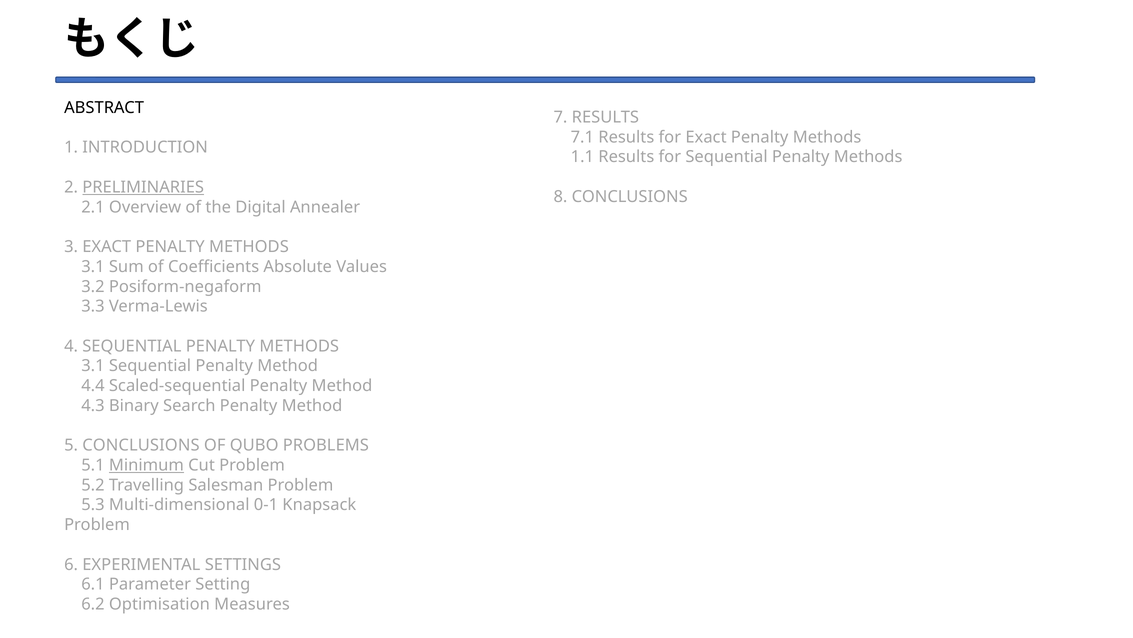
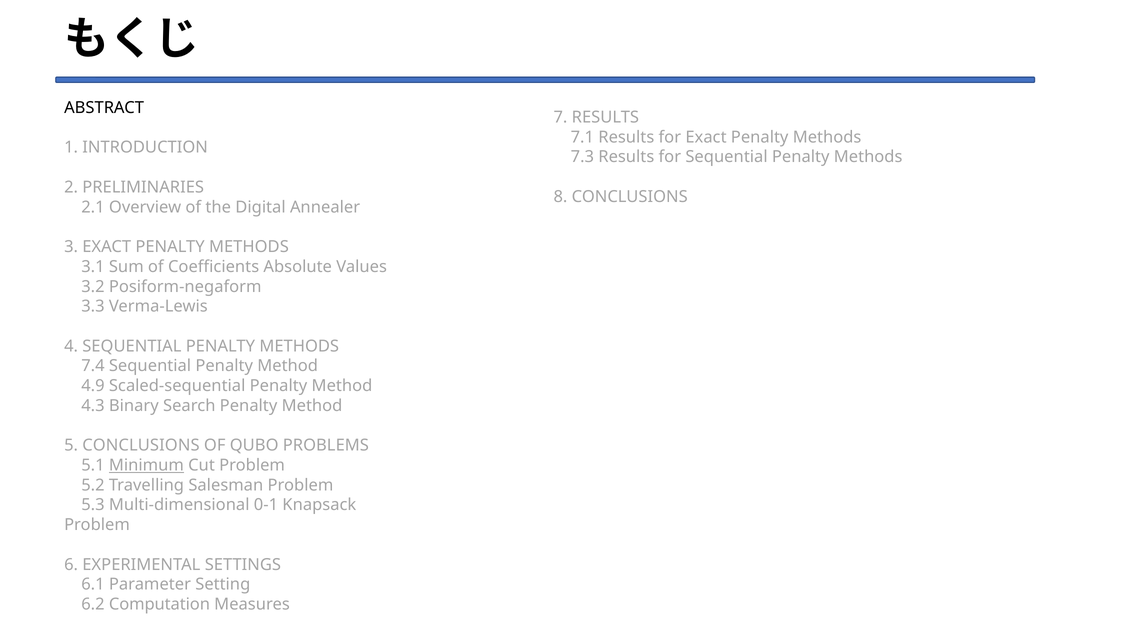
1.1: 1.1 -> 7.3
PRELIMINARIES underline: present -> none
3.1 at (93, 366): 3.1 -> 7.4
4.4: 4.4 -> 4.9
Optimisation: Optimisation -> Computation
